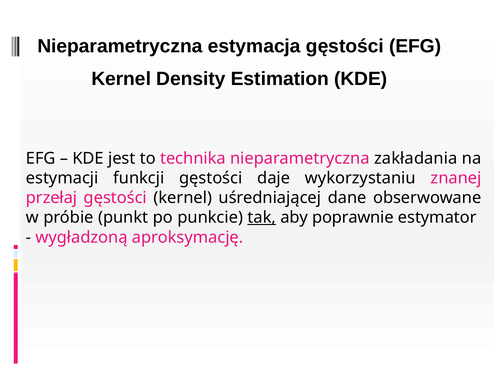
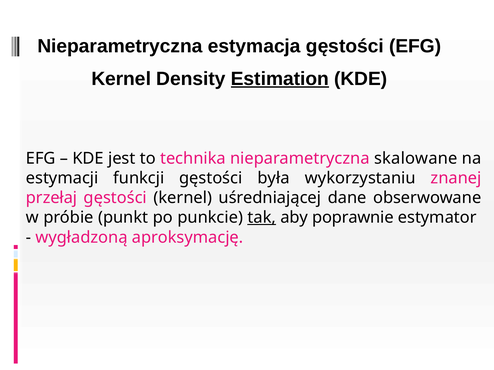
Estimation underline: none -> present
zakładania: zakładania -> skalowane
daje: daje -> była
